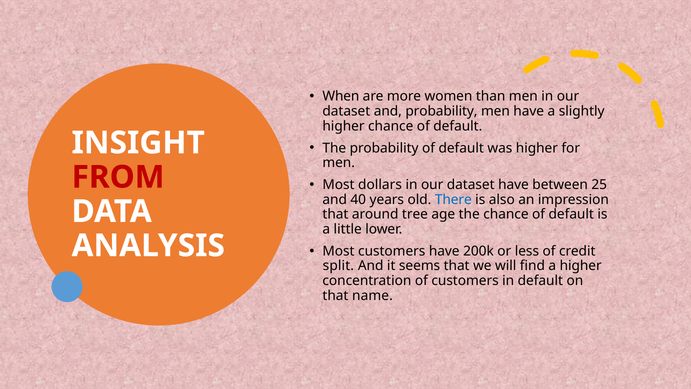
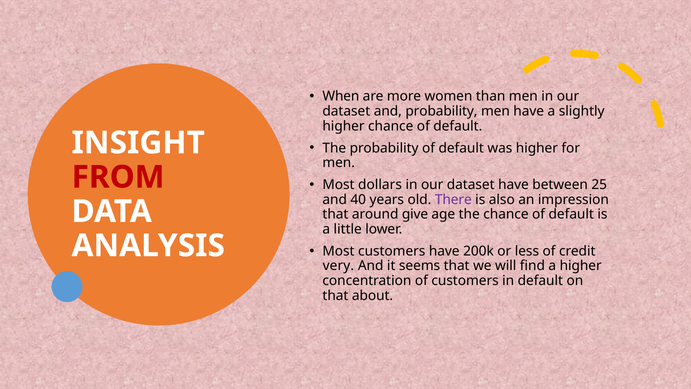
There colour: blue -> purple
tree: tree -> give
split: split -> very
name: name -> about
